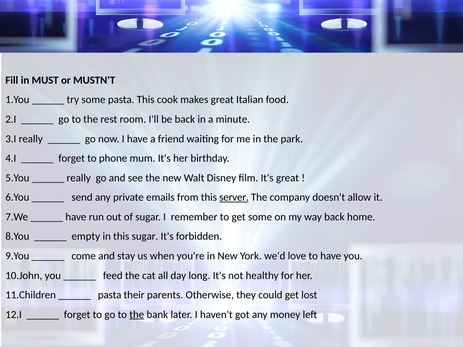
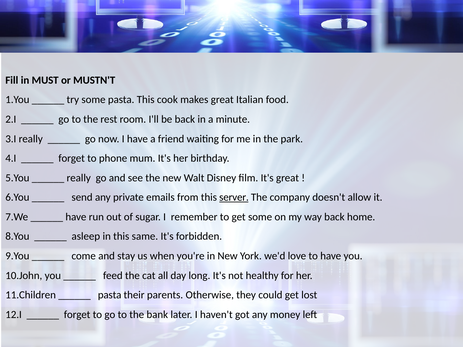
empty: empty -> asleep
this sugar: sugar -> same
the at (137, 315) underline: present -> none
